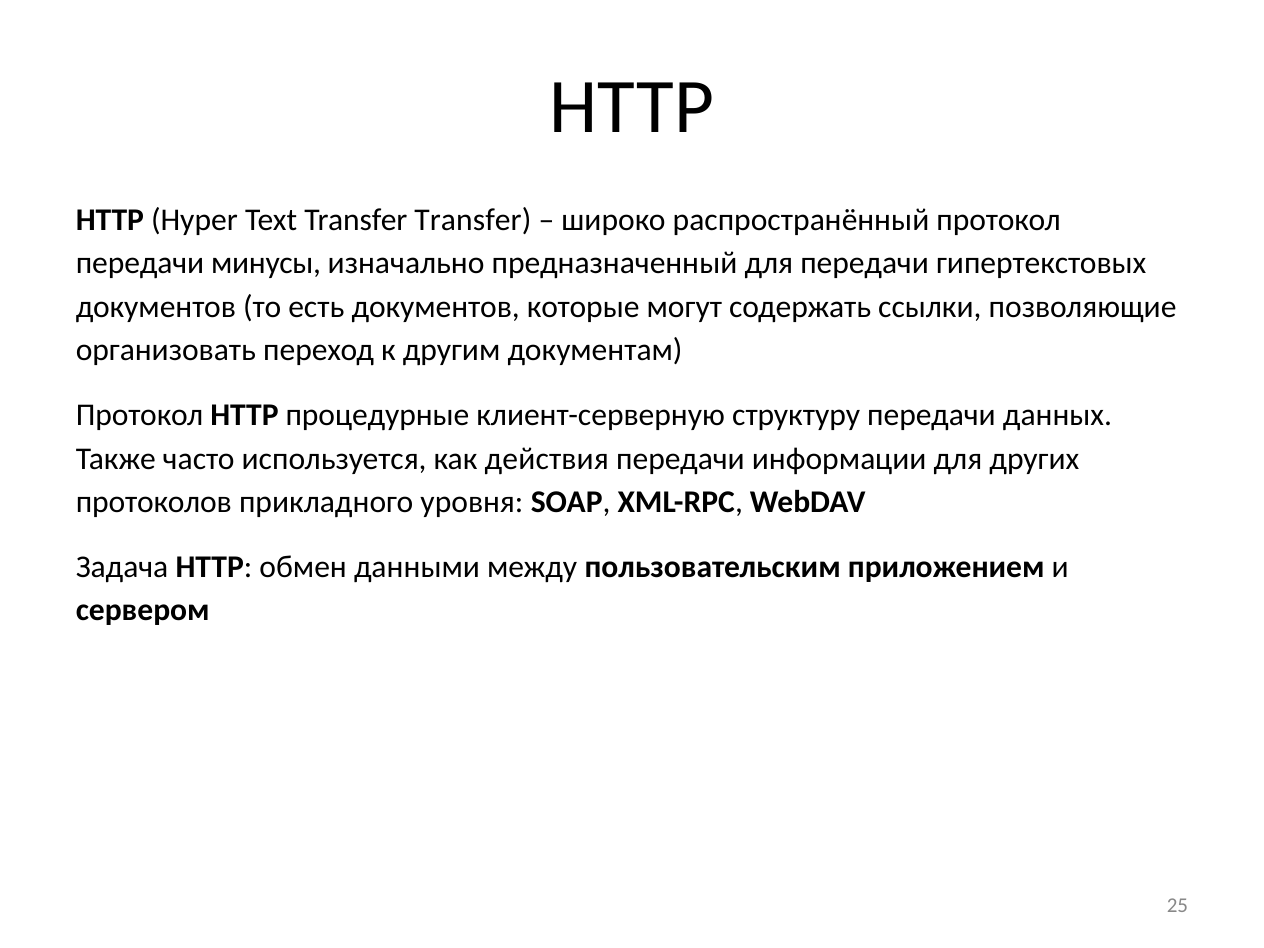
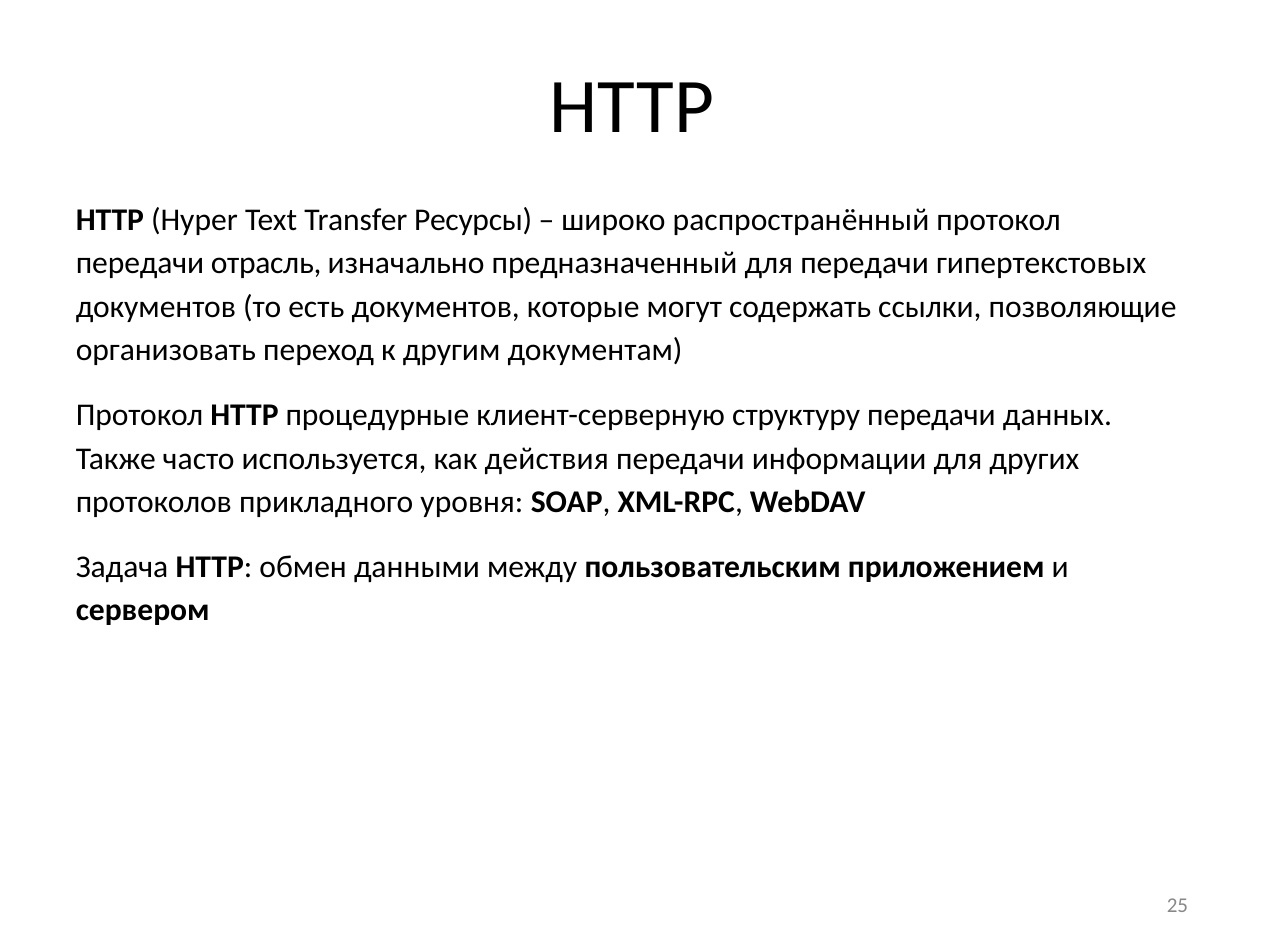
Transfer Transfer: Transfer -> Ресурсы
минусы: минусы -> отрасль
